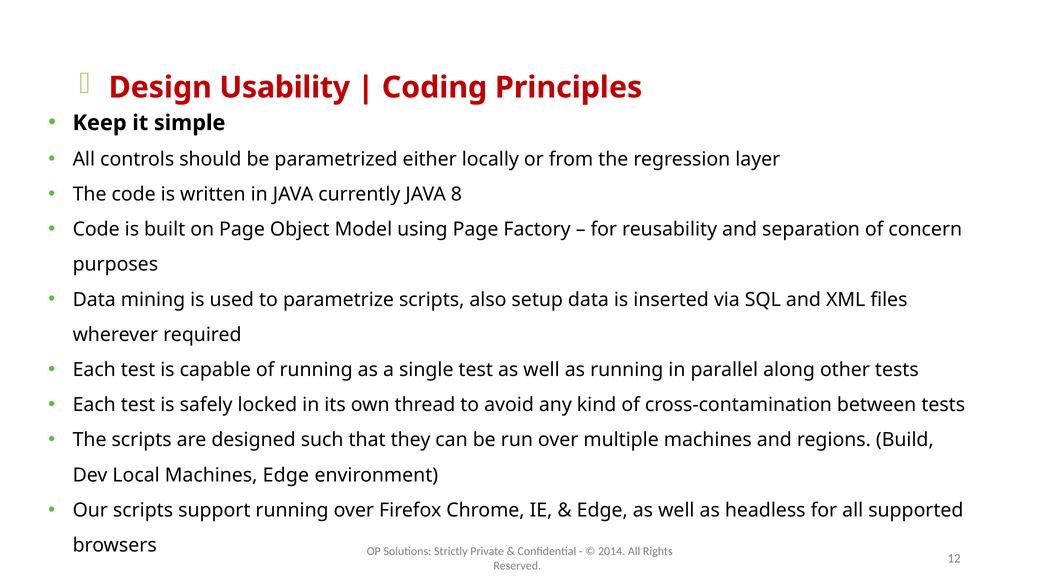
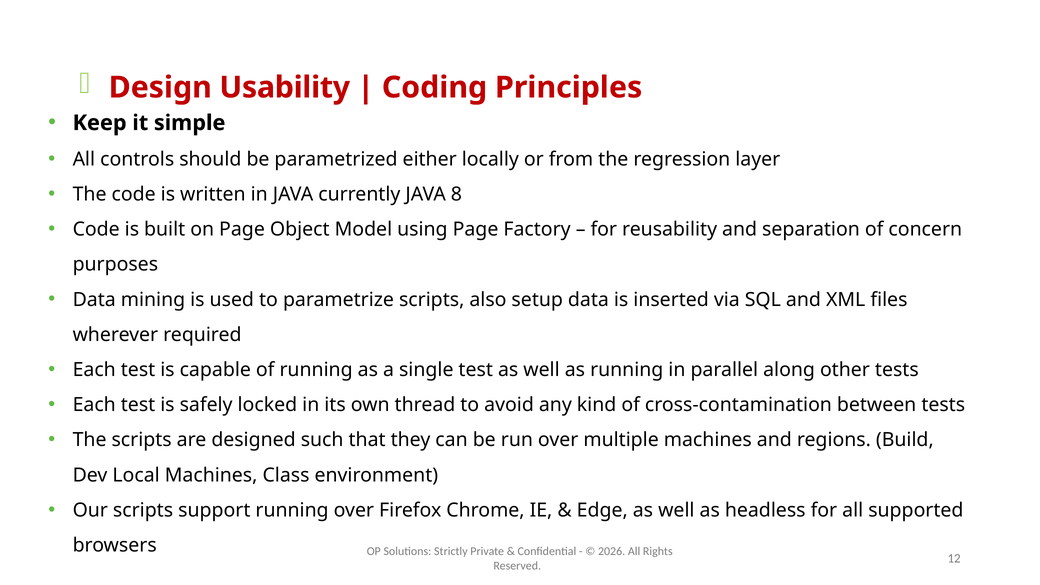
Machines Edge: Edge -> Class
2014: 2014 -> 2026
